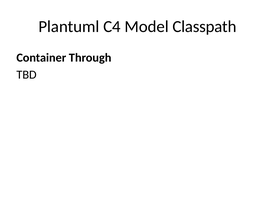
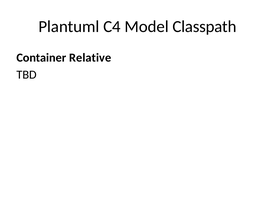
Through: Through -> Relative
